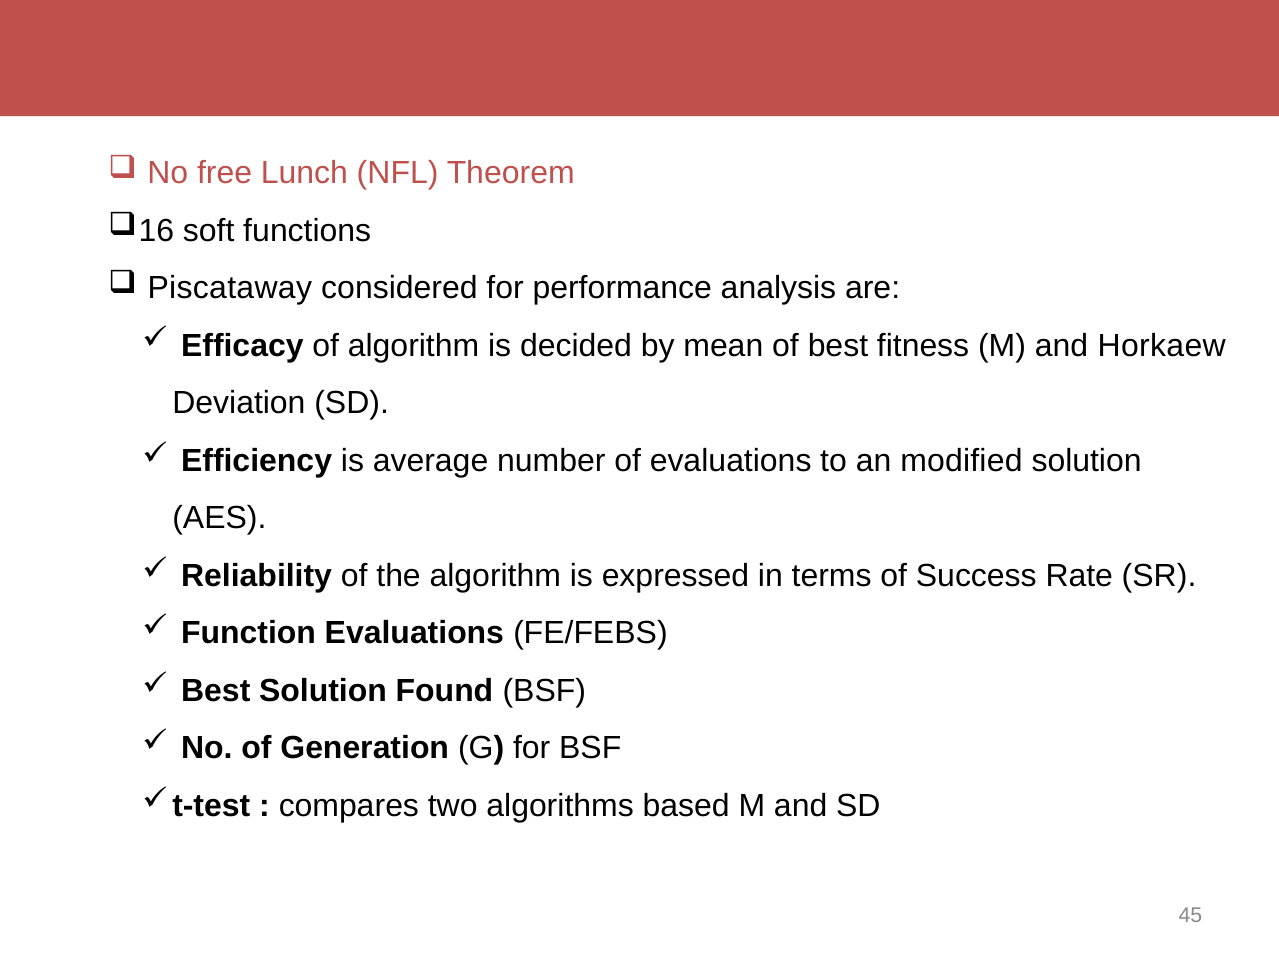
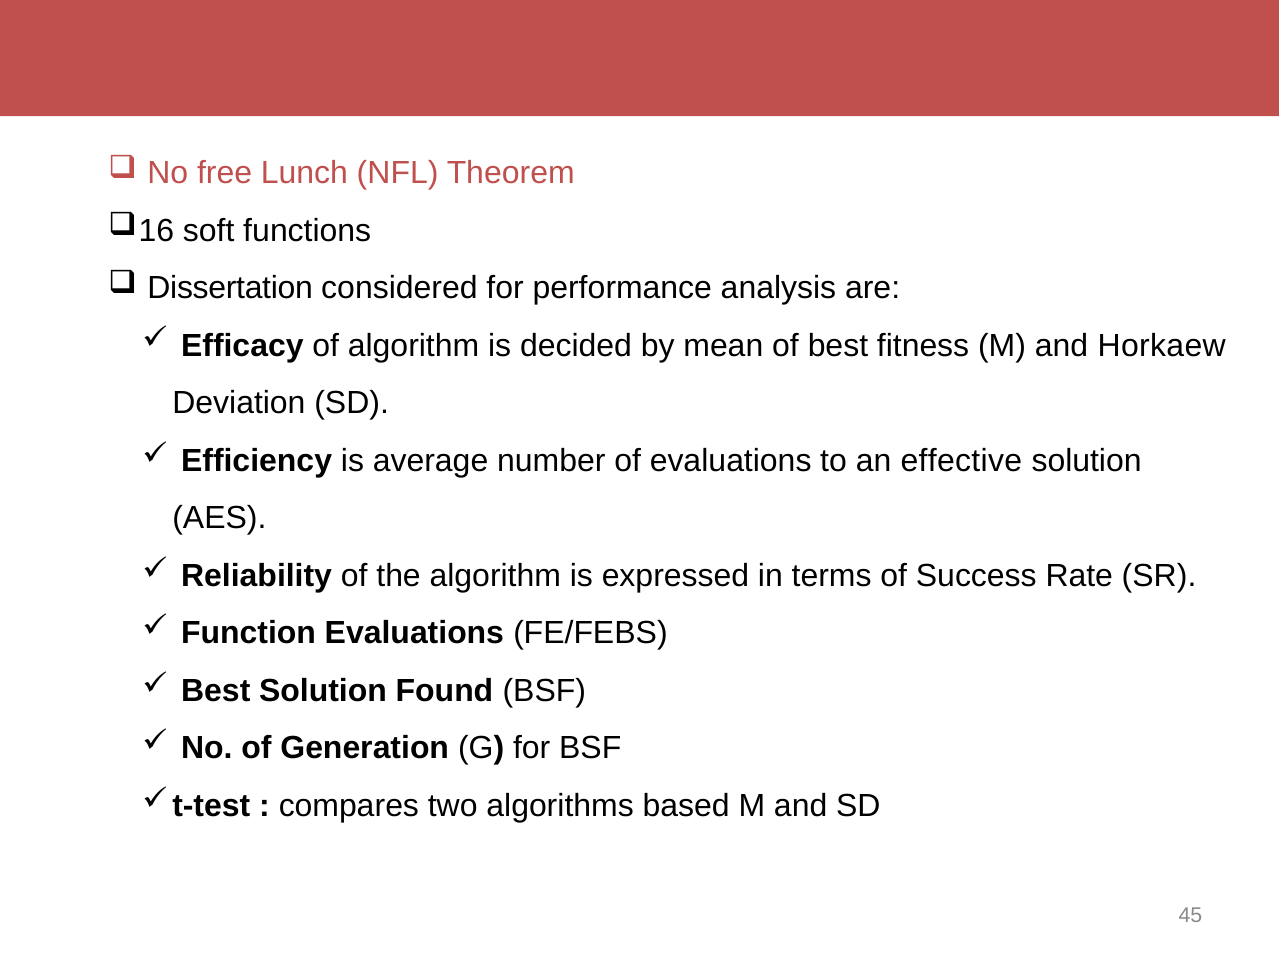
Piscataway: Piscataway -> Dissertation
modified: modified -> effective
